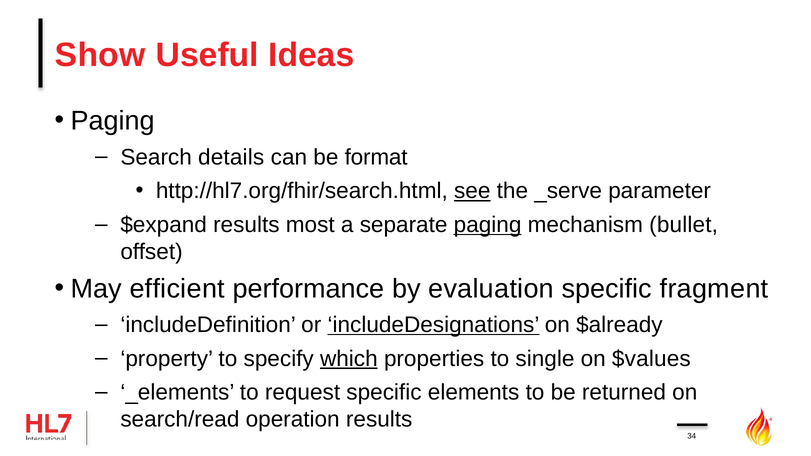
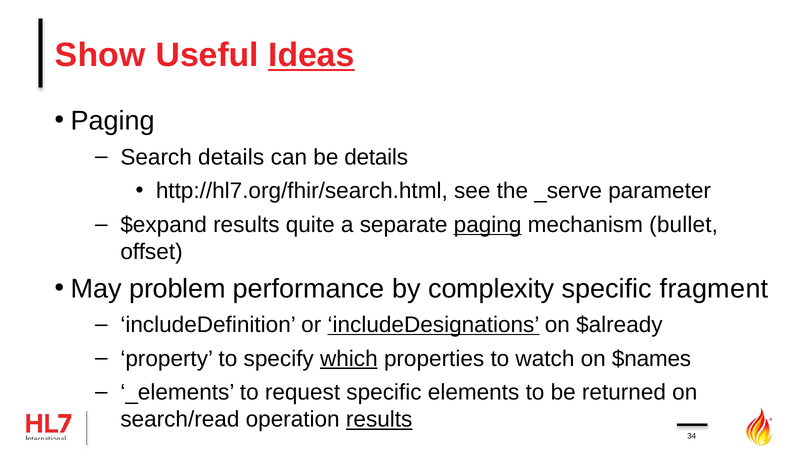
Ideas underline: none -> present
be format: format -> details
see underline: present -> none
most: most -> quite
efficient: efficient -> problem
evaluation: evaluation -> complexity
single: single -> watch
$values: $values -> $names
results at (379, 420) underline: none -> present
